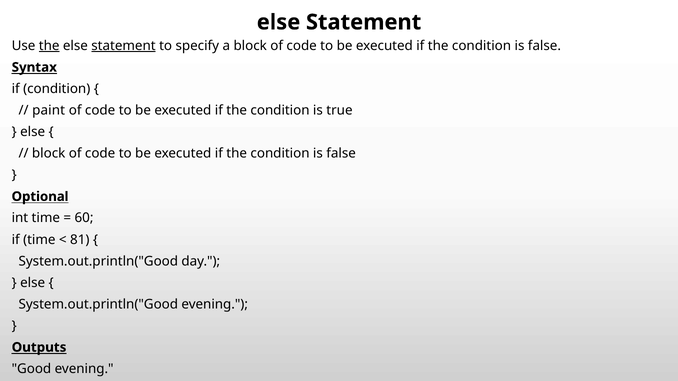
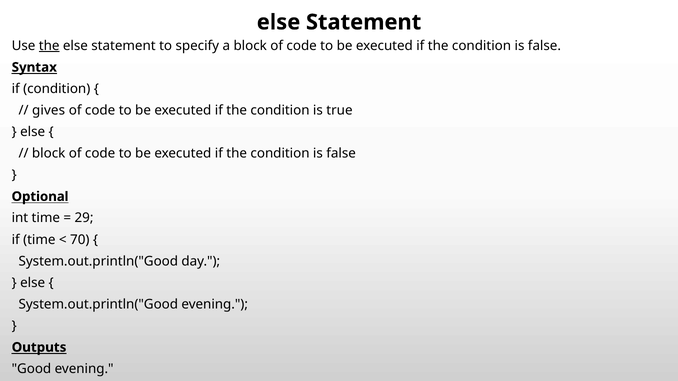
statement at (123, 46) underline: present -> none
paint: paint -> gives
60: 60 -> 29
81: 81 -> 70
